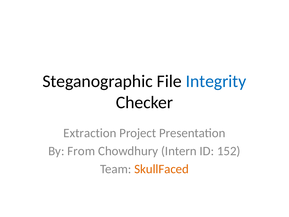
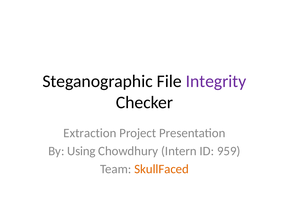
Integrity colour: blue -> purple
From: From -> Using
152: 152 -> 959
